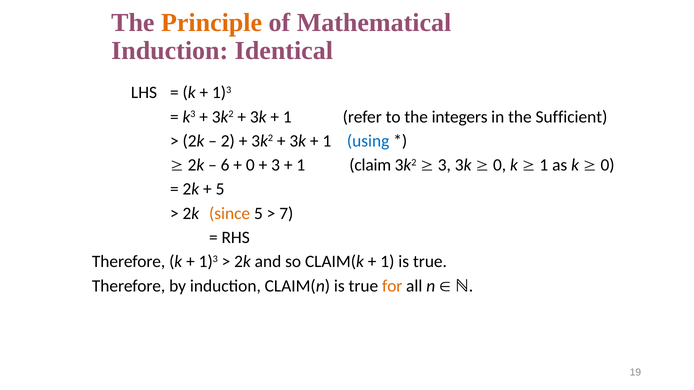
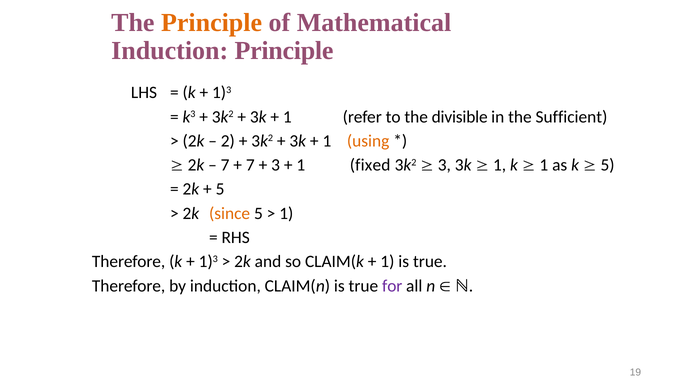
Induction Identical: Identical -> Principle
integers: integers -> divisible
using colour: blue -> orange
6 at (225, 165): 6 -> 7
0 at (250, 165): 0 -> 7
claim: claim -> fixed
0 at (500, 165): 0 -> 1
0 at (608, 165): 0 -> 5
7 at (286, 214): 7 -> 1
for colour: orange -> purple
